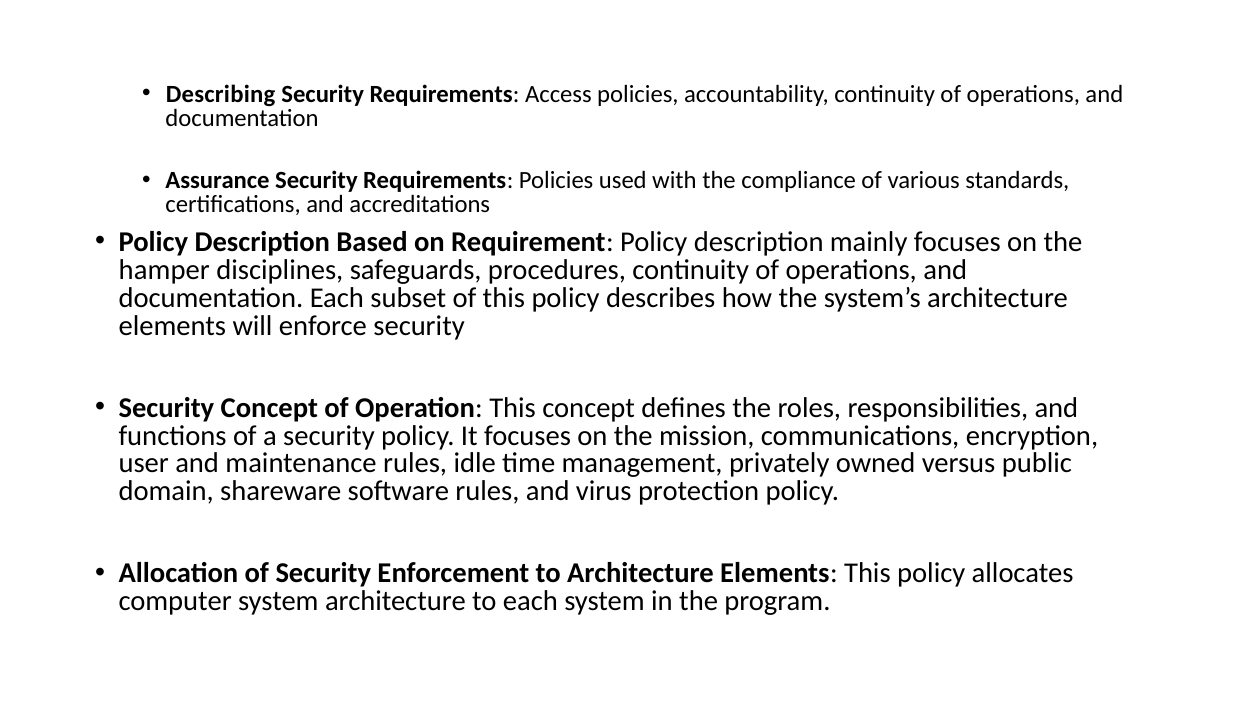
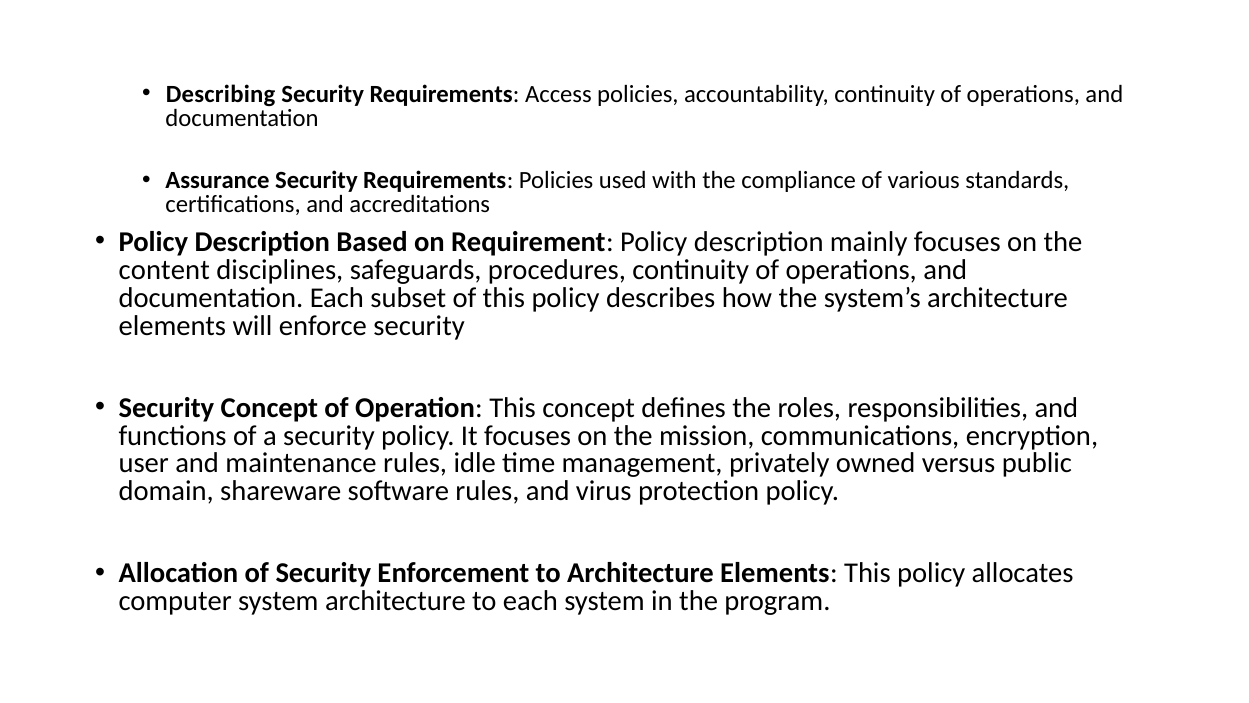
hamper: hamper -> content
